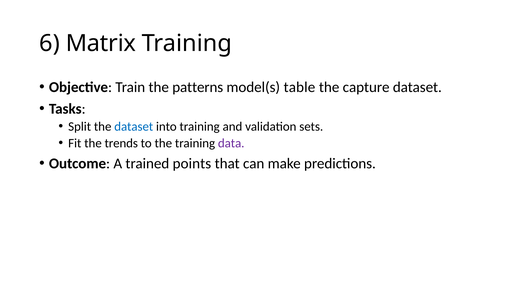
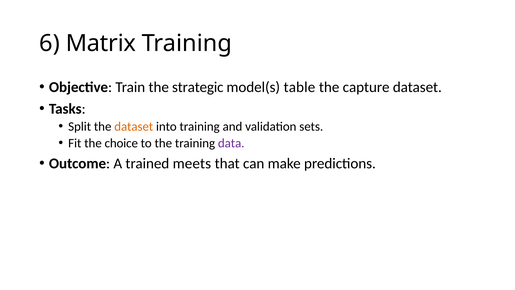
patterns: patterns -> strategic
dataset at (134, 126) colour: blue -> orange
trends: trends -> choice
points: points -> meets
